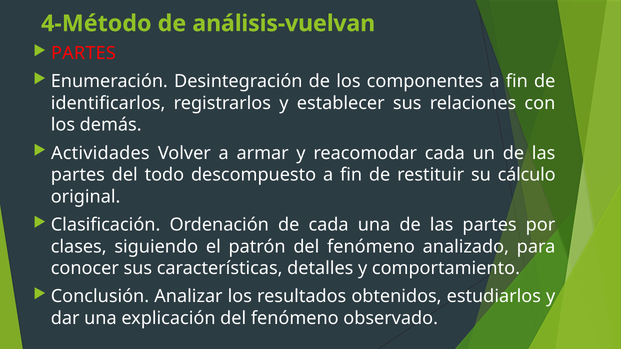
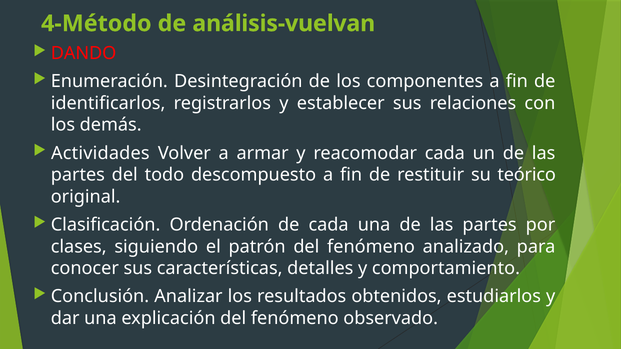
PARTES at (83, 53): PARTES -> DANDO
cálculo: cálculo -> teórico
